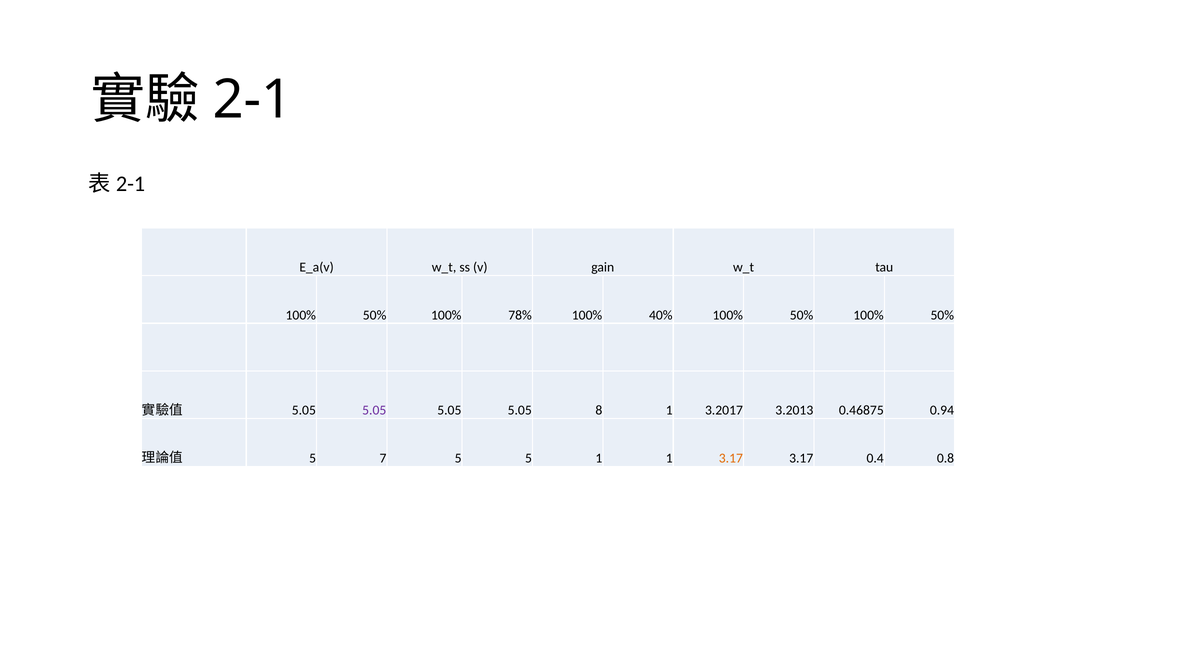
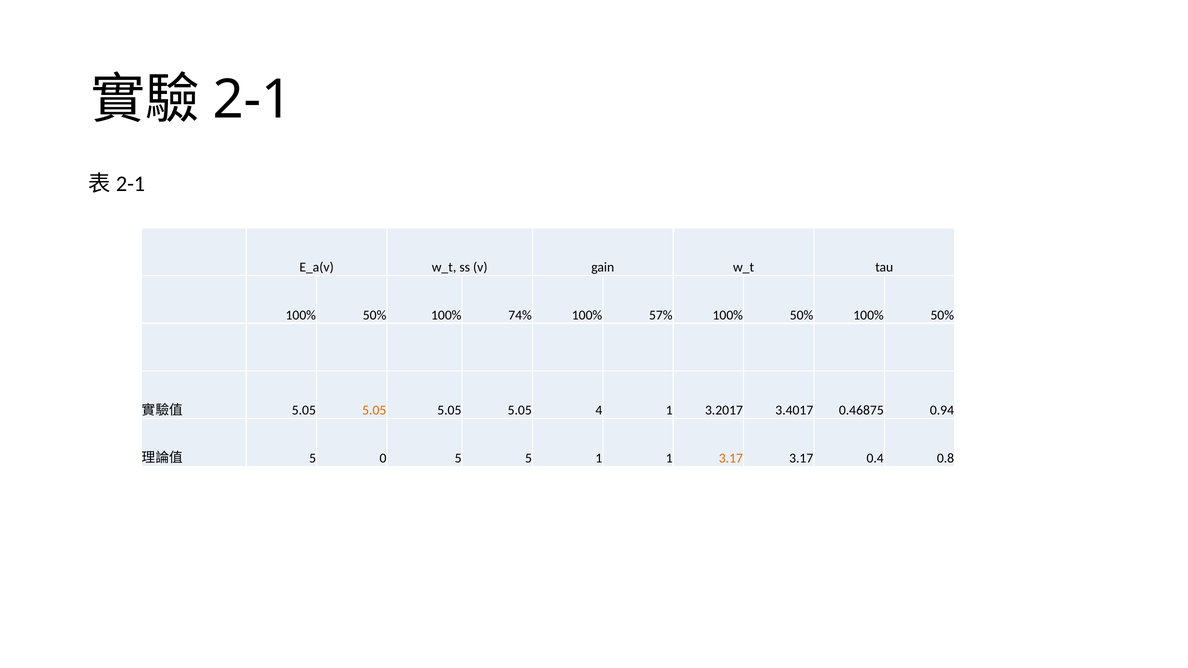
78%: 78% -> 74%
40%: 40% -> 57%
5.05 at (374, 411) colour: purple -> orange
8: 8 -> 4
3.2013: 3.2013 -> 3.4017
7: 7 -> 0
